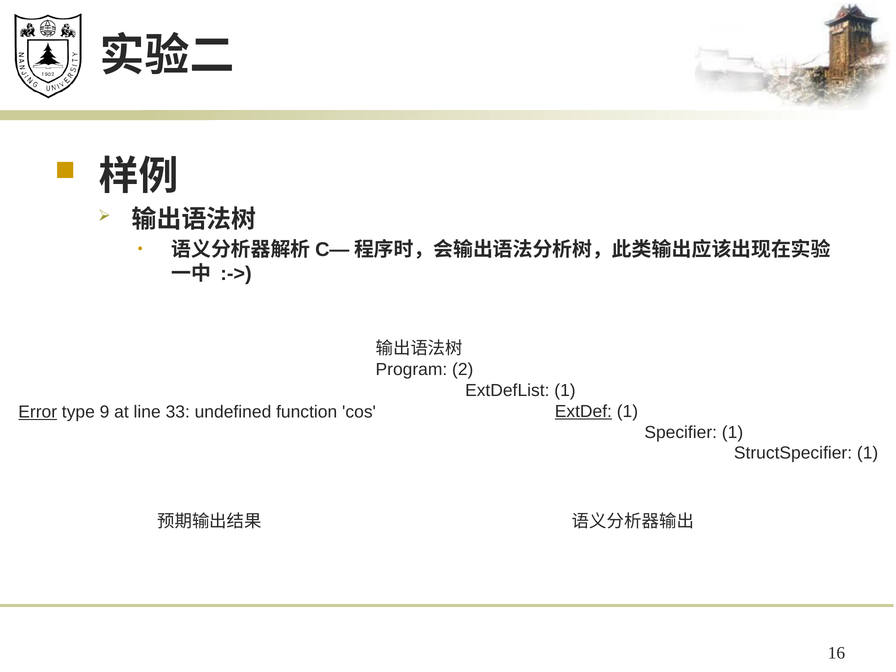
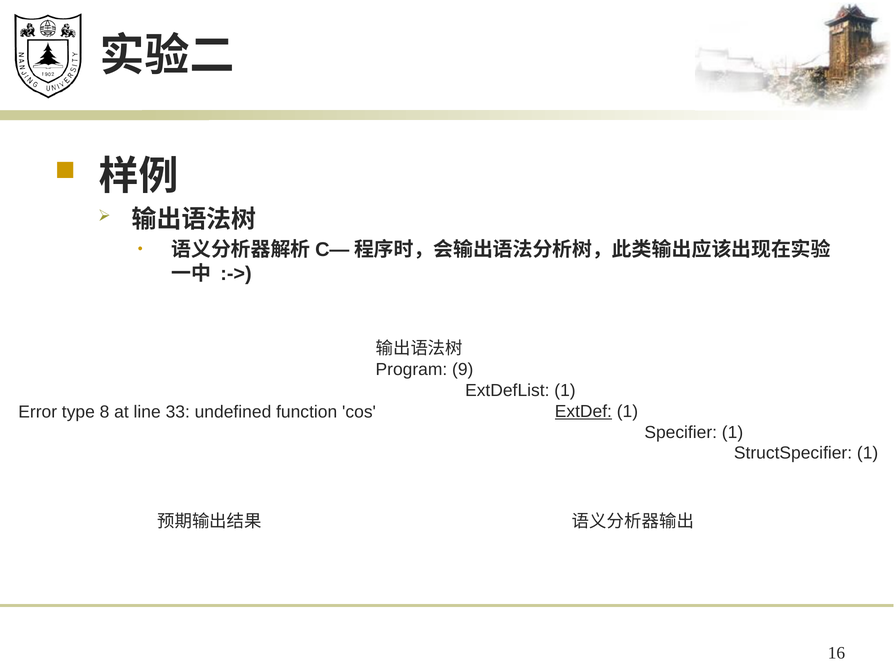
2: 2 -> 9
Error underline: present -> none
9: 9 -> 8
